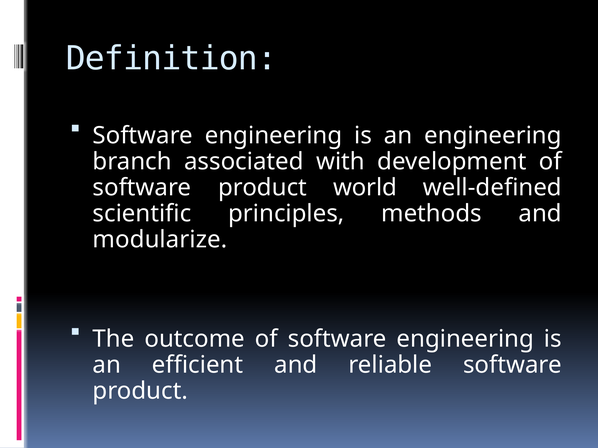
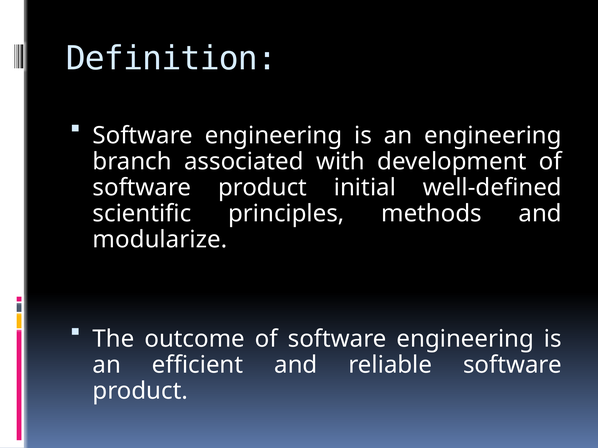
world: world -> initial
